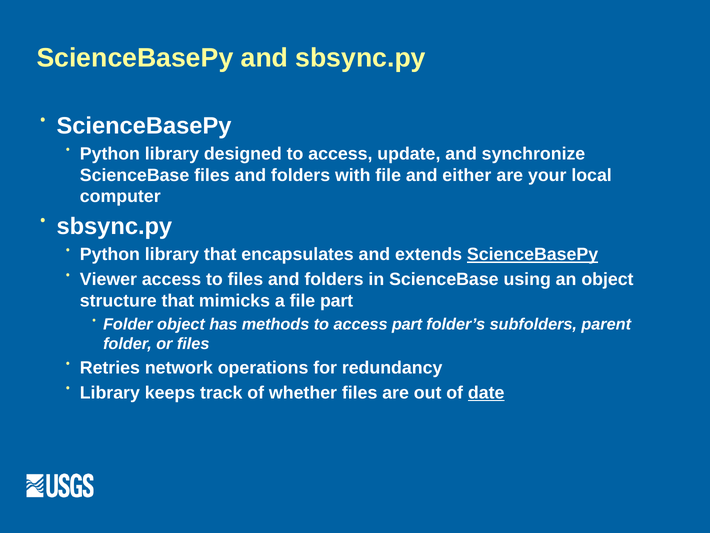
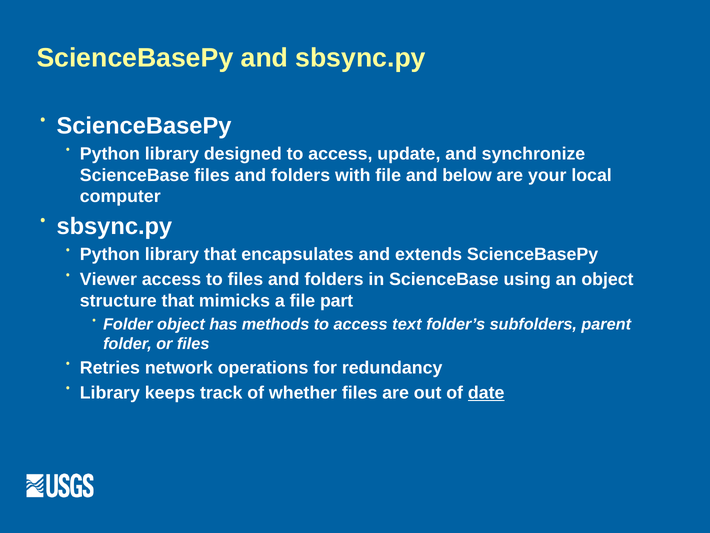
either: either -> below
ScienceBasePy at (533, 254) underline: present -> none
access part: part -> text
